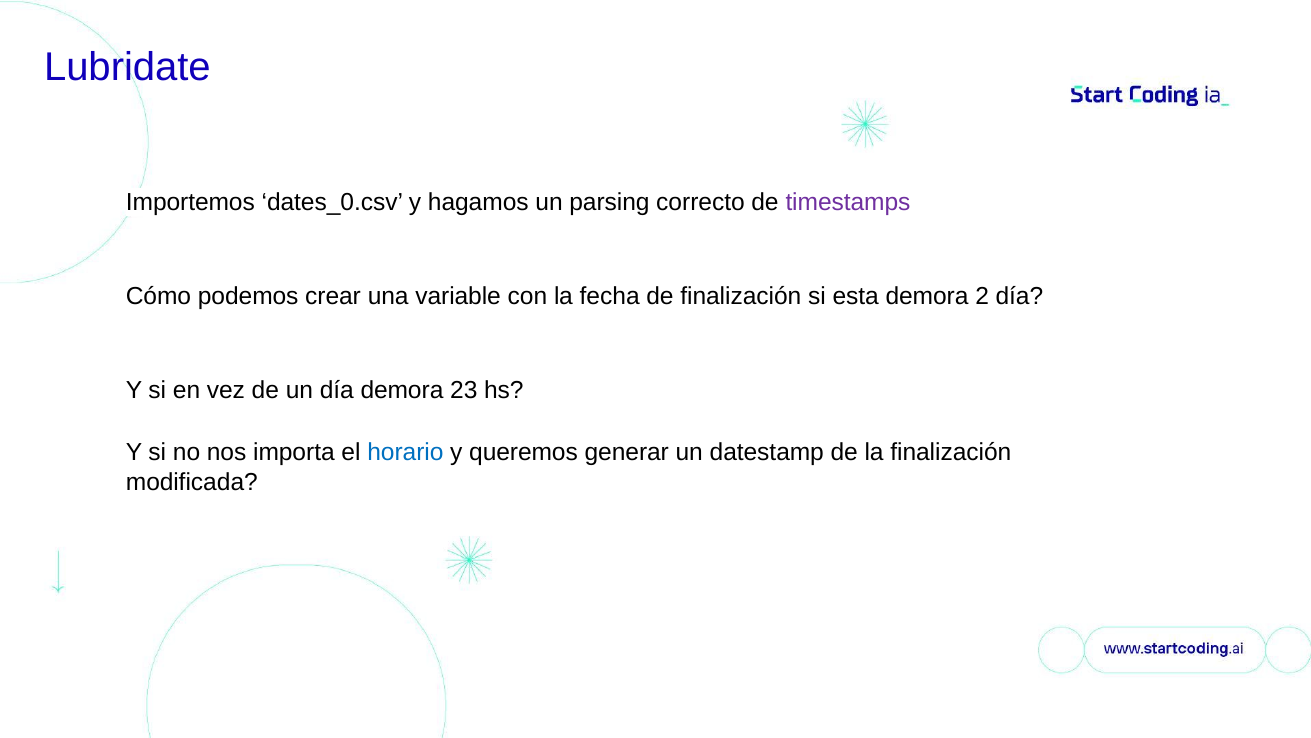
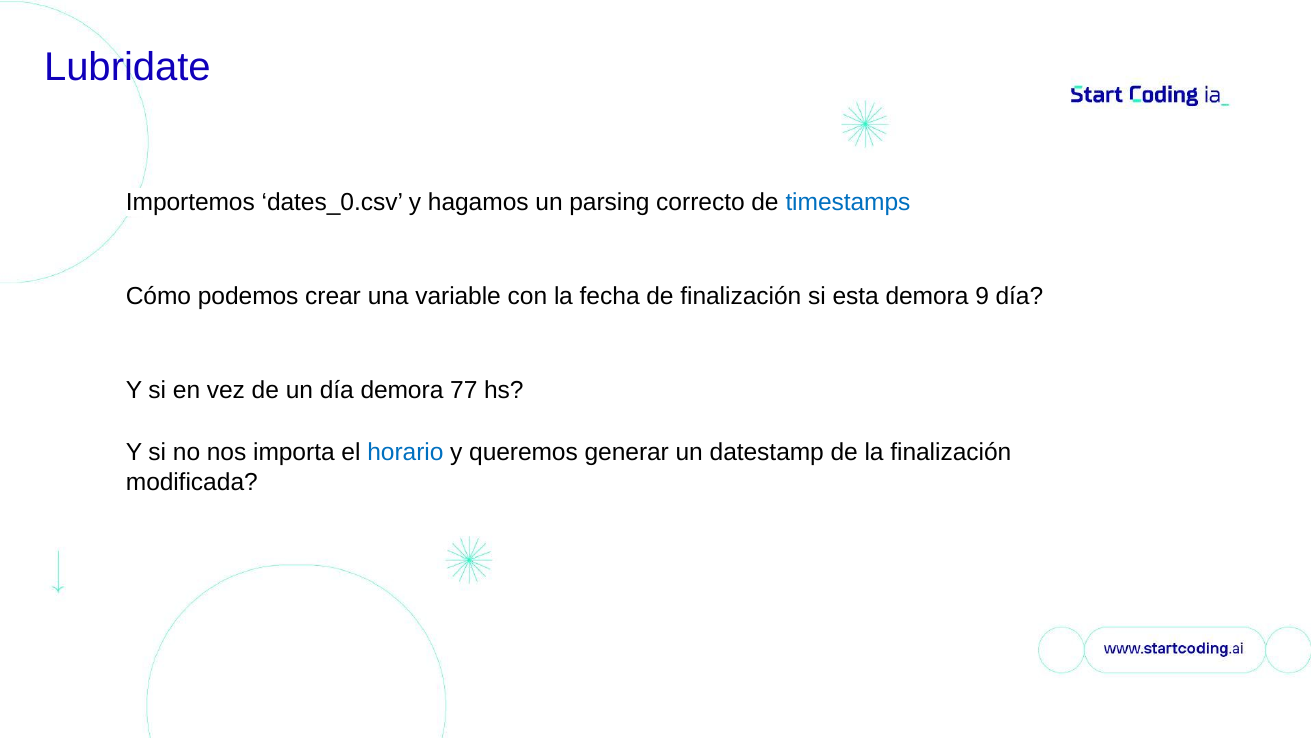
timestamps colour: purple -> blue
2: 2 -> 9
23: 23 -> 77
